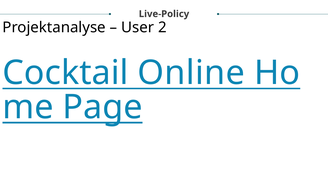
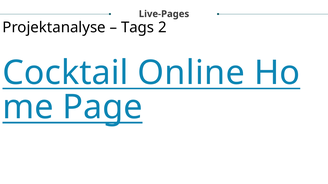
Live-Policy: Live-Policy -> Live-Pages
User: User -> Tags
